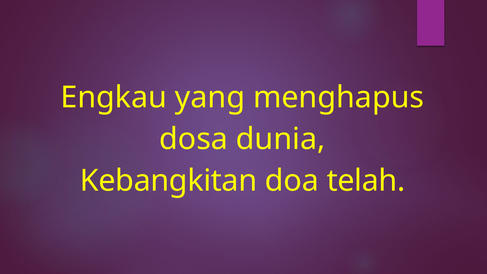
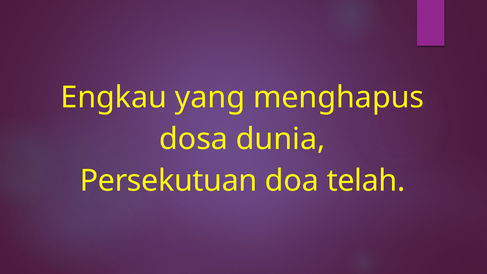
Kebangkitan: Kebangkitan -> Persekutuan
